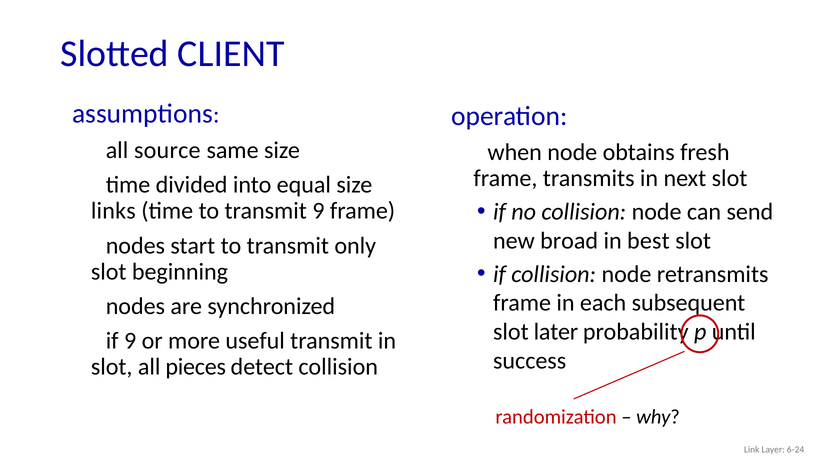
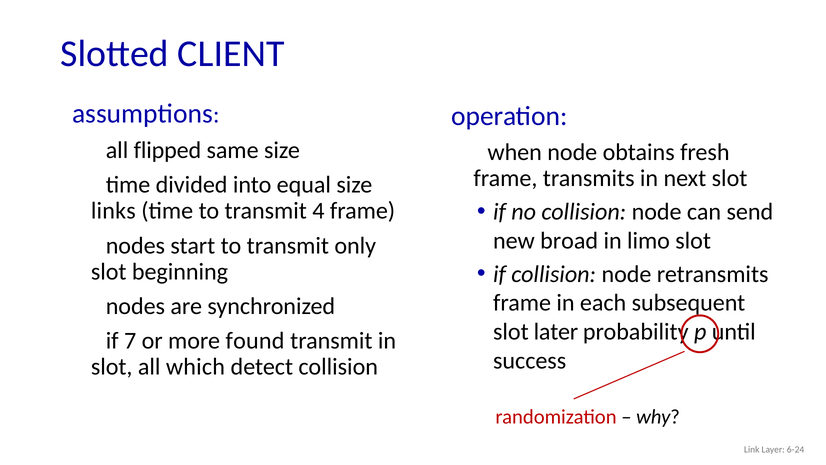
source: source -> flipped
transmit 9: 9 -> 4
best: best -> limo
9 at (130, 341): 9 -> 7
useful: useful -> found
pieces: pieces -> which
